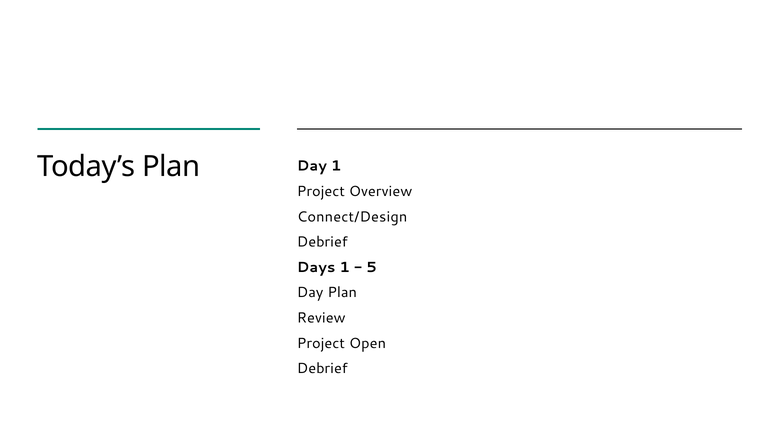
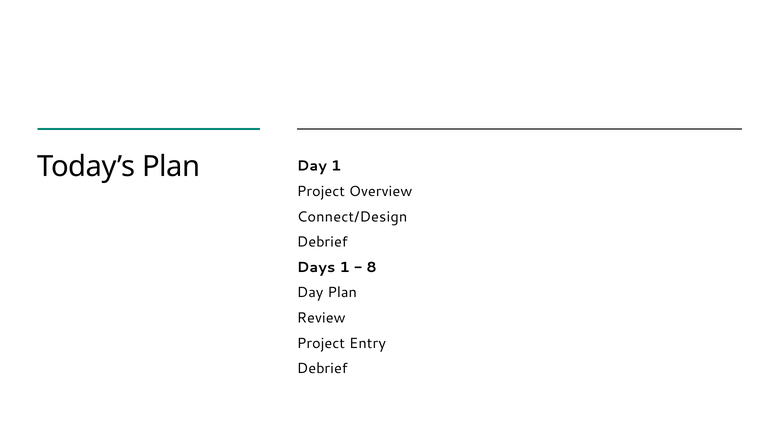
5: 5 -> 8
Open: Open -> Entry
